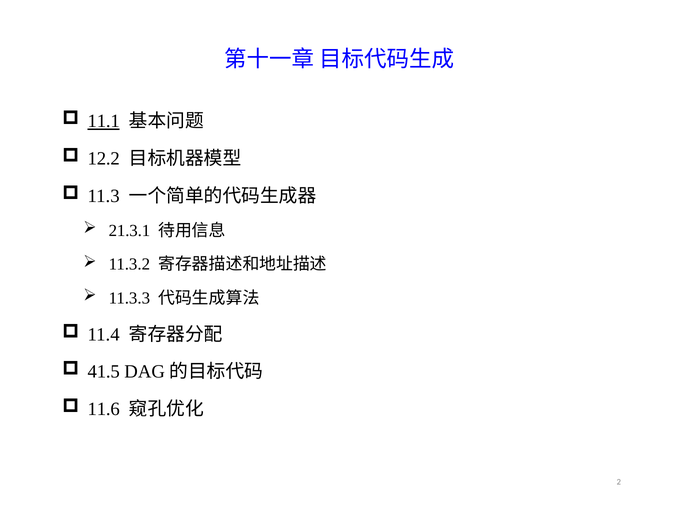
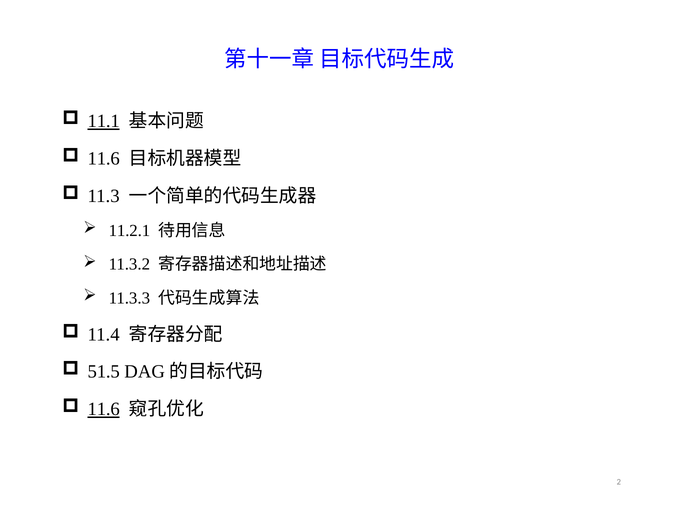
12.2 at (104, 159): 12.2 -> 11.6
21.3.1: 21.3.1 -> 11.2.1
41.5: 41.5 -> 51.5
11.6 at (104, 410) underline: none -> present
